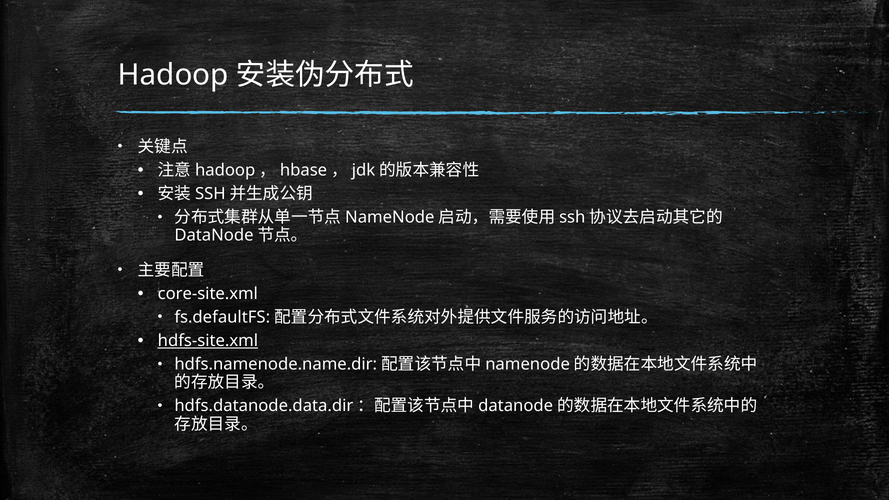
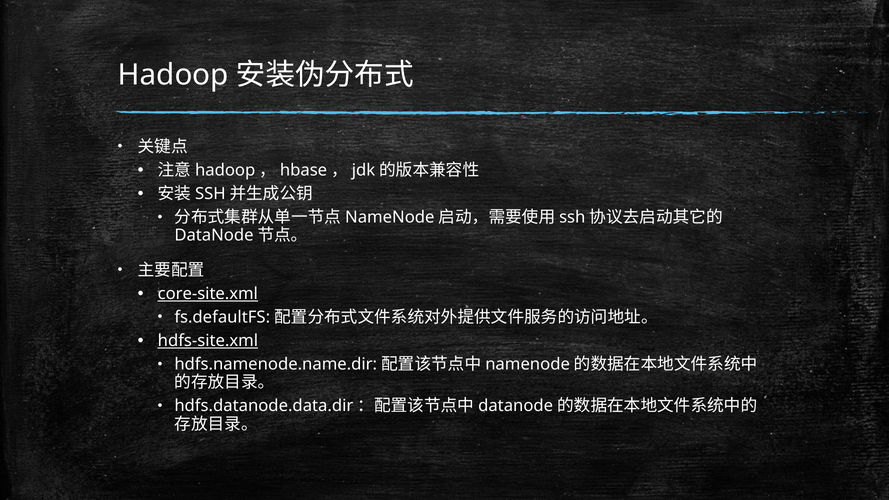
core-site.xml underline: none -> present
